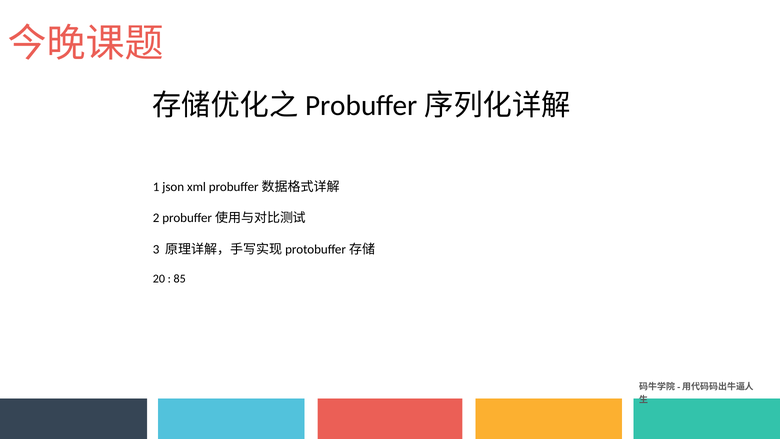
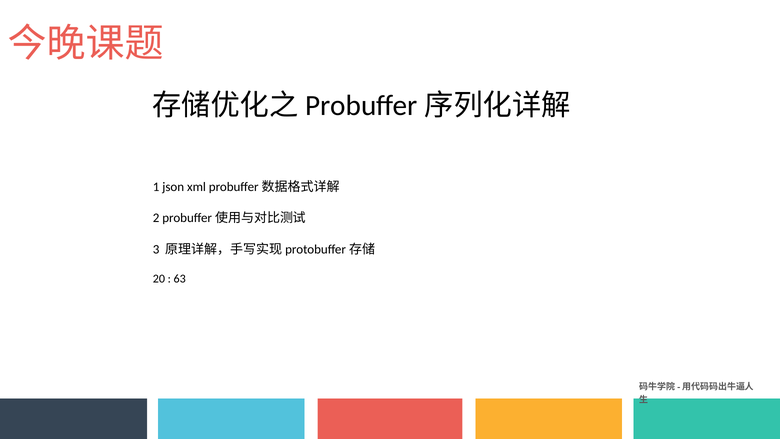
85: 85 -> 63
